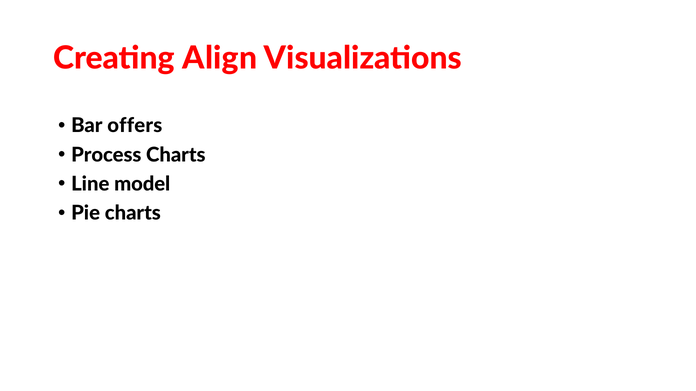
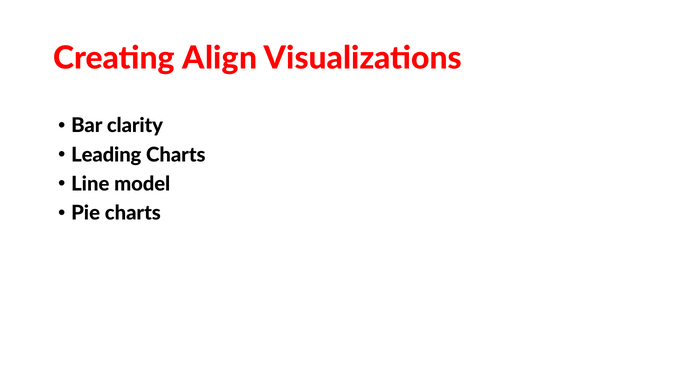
offers: offers -> clarity
Process: Process -> Leading
